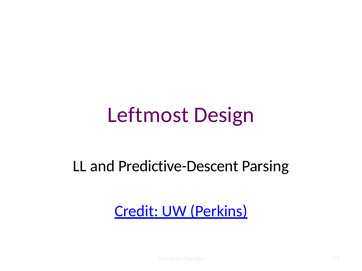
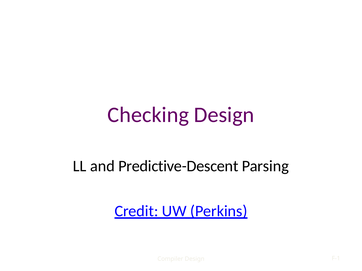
Leftmost: Leftmost -> Checking
